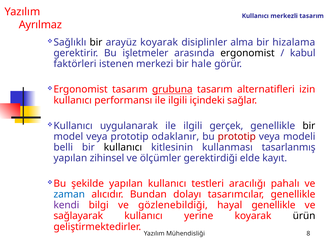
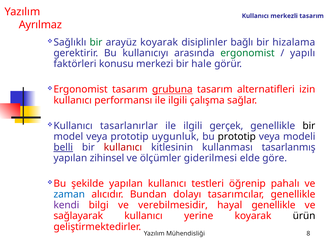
bir at (96, 42) colour: black -> green
alma: alma -> bağlı
işletmeler: işletmeler -> kullanıcıyı
ergonomist colour: black -> green
kabul: kabul -> yapılı
istenen: istenen -> konusu
içindeki: içindeki -> çalışma
uygulanarak: uygulanarak -> tasarlanırlar
odaklanır: odaklanır -> uygunluk
prototip at (237, 137) colour: red -> black
belli underline: none -> present
kullanıcı at (123, 147) colour: black -> red
gerektirdiği: gerektirdiği -> giderilmesi
kayıt: kayıt -> göre
aracılığı: aracılığı -> öğrenip
gözlenebildiği: gözlenebildiği -> verebilmesidir
